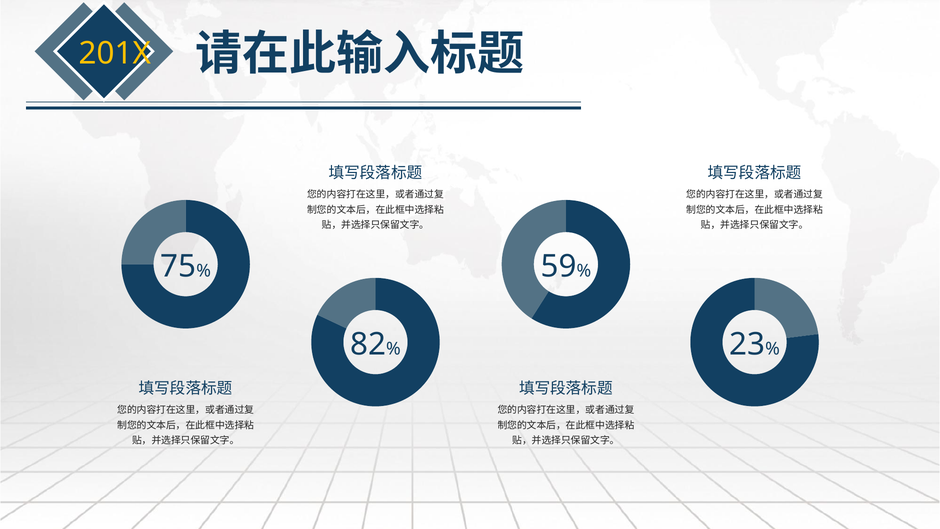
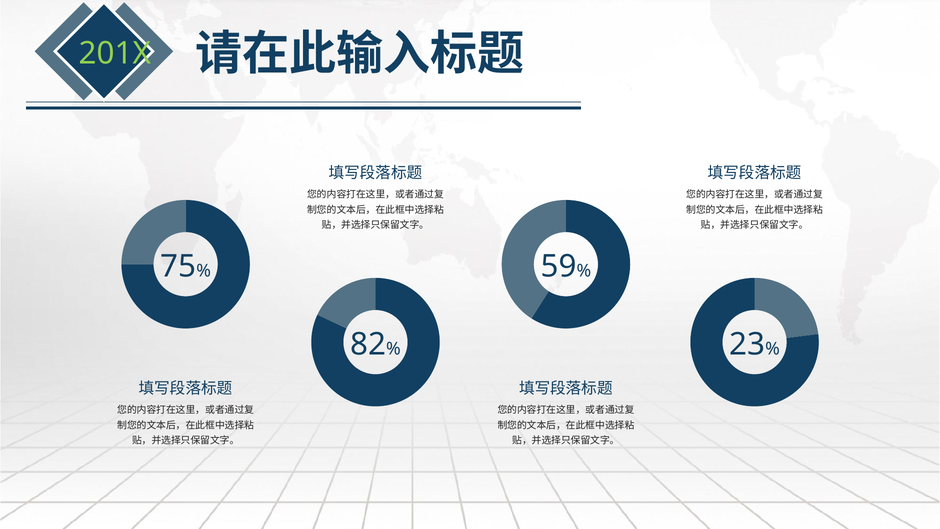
201X colour: yellow -> light green
